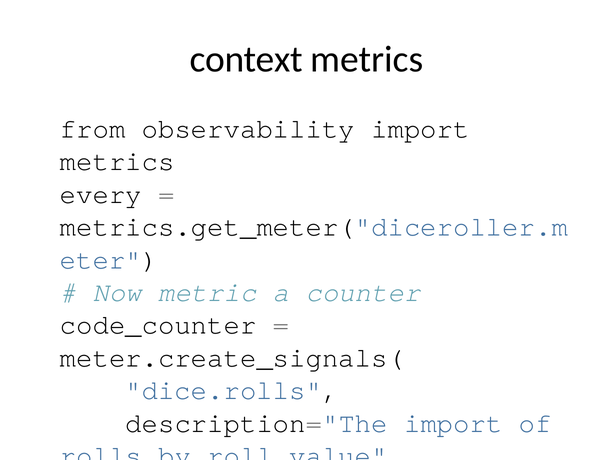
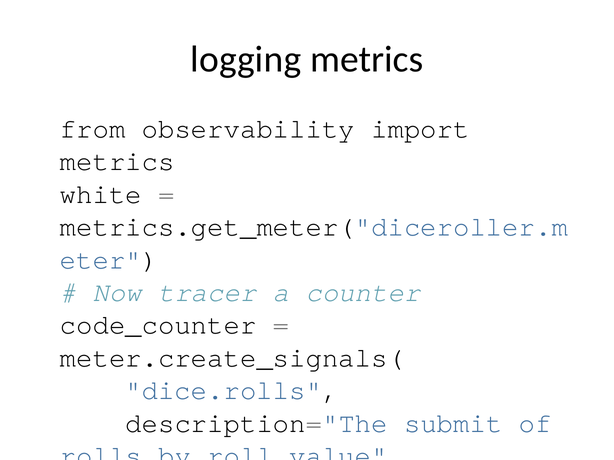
context: context -> logging
every: every -> white
metric: metric -> tracer
description="The import: import -> submit
